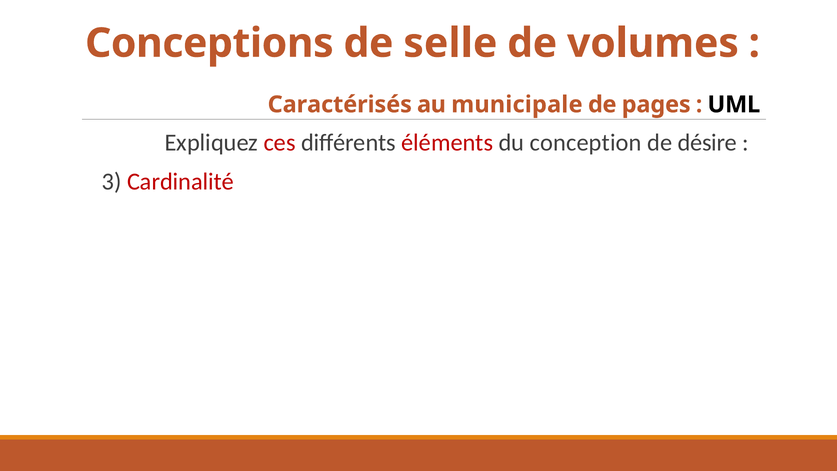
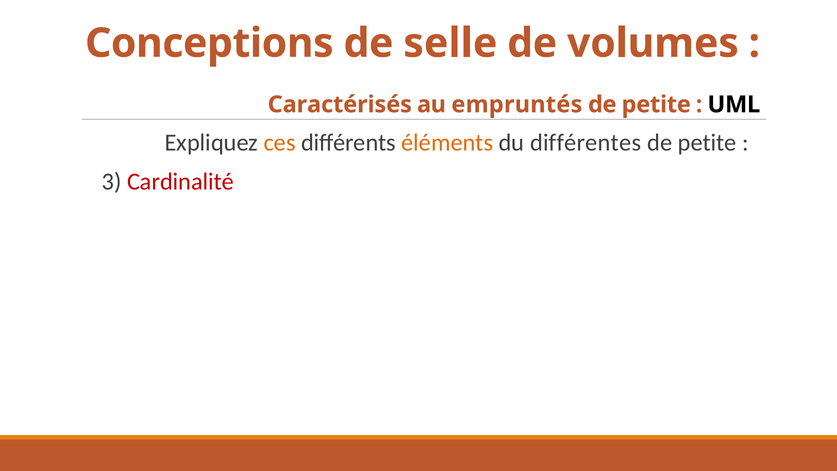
municipale: municipale -> empruntés
pages at (656, 104): pages -> petite
ces colour: red -> orange
éléments colour: red -> orange
conception: conception -> différentes
désire at (707, 143): désire -> petite
